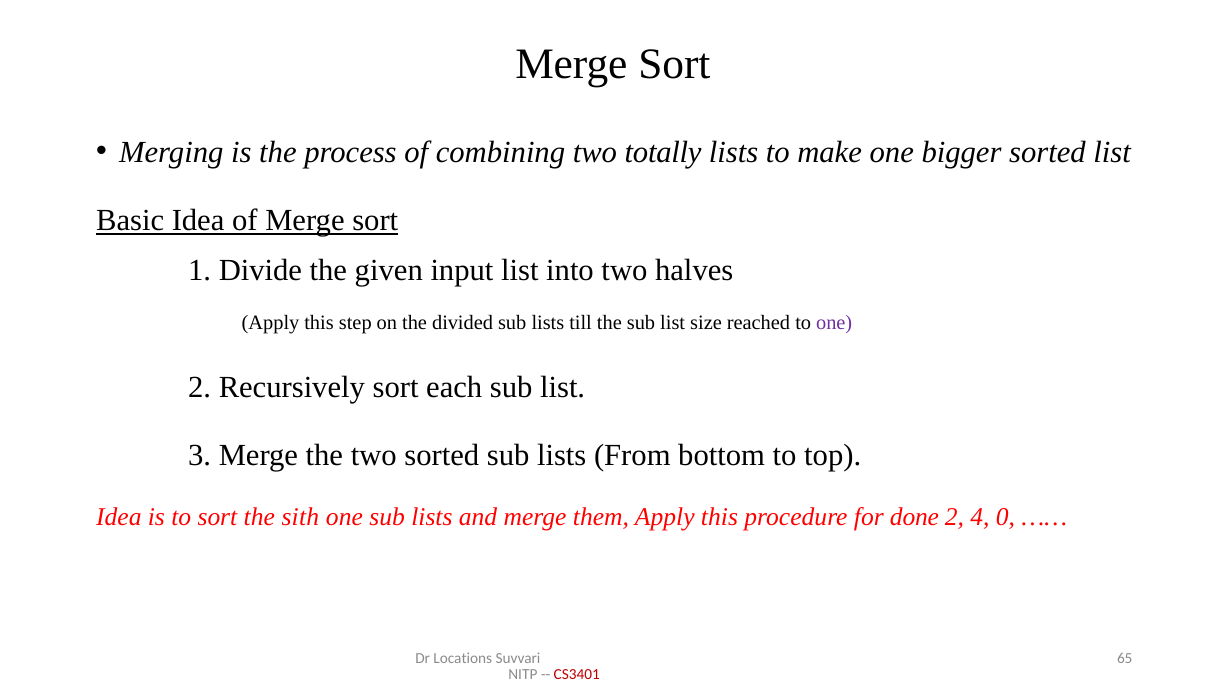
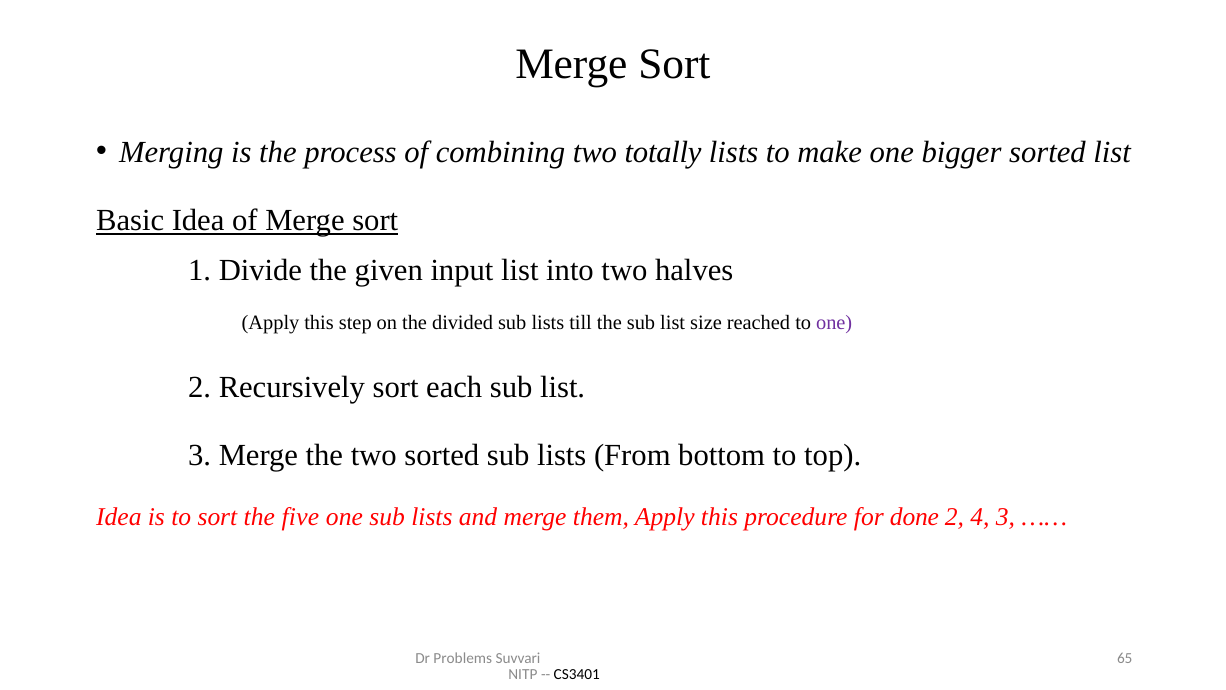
sith: sith -> five
4 0: 0 -> 3
Locations: Locations -> Problems
CS3401 colour: red -> black
